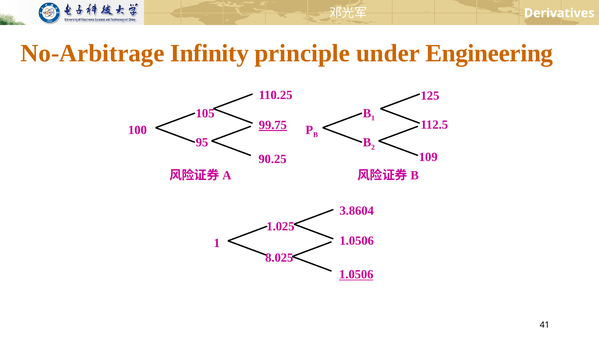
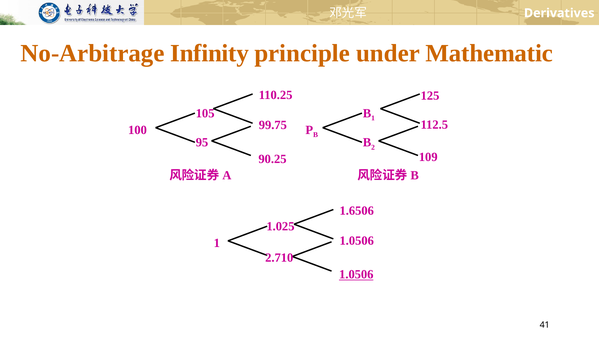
Engineering: Engineering -> Mathematic
99.75 underline: present -> none
3.8604: 3.8604 -> 1.6506
8.025: 8.025 -> 2.710
